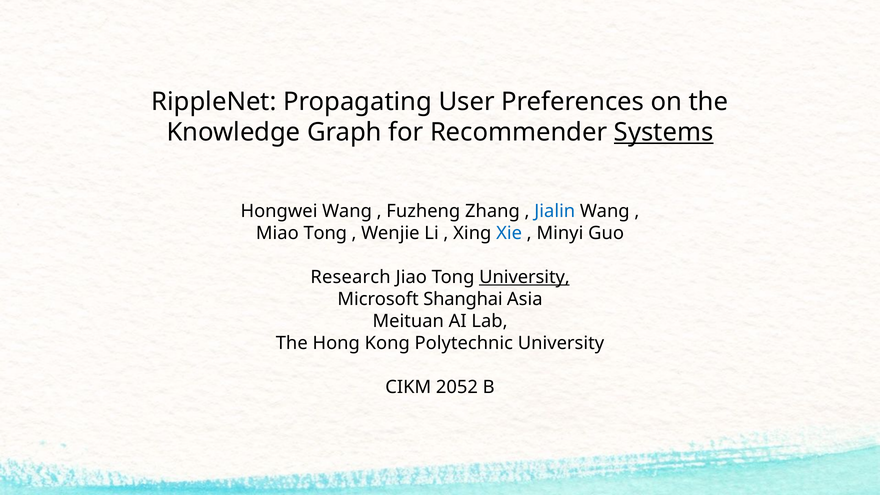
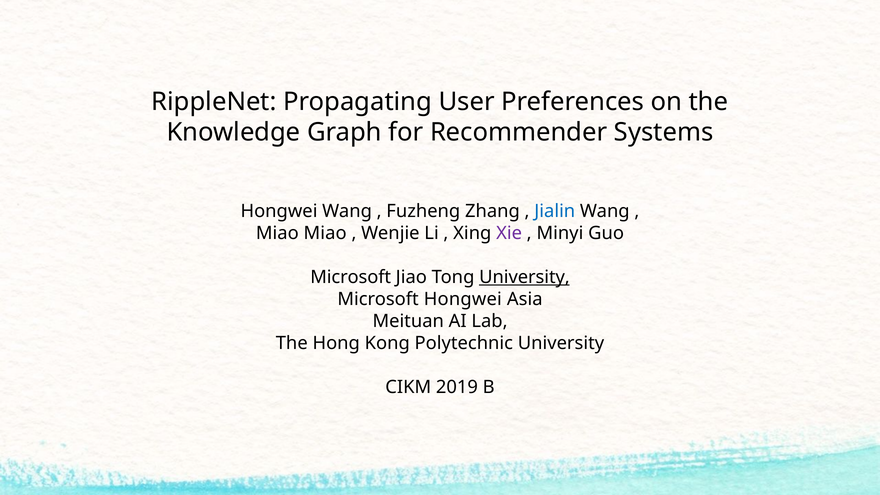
Systems underline: present -> none
Miao Tong: Tong -> Miao
Xie colour: blue -> purple
Research at (351, 277): Research -> Microsoft
Microsoft Shanghai: Shanghai -> Hongwei
2052: 2052 -> 2019
